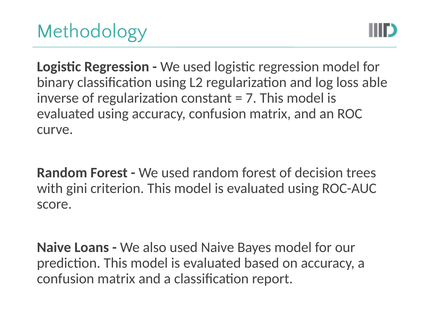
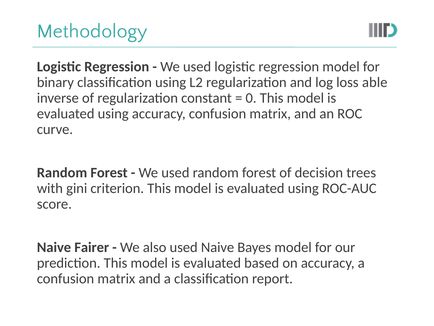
7: 7 -> 0
Loans: Loans -> Fairer
